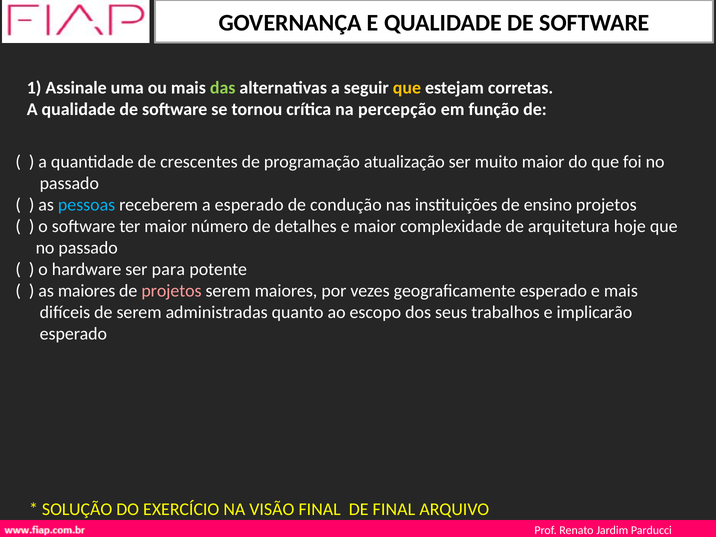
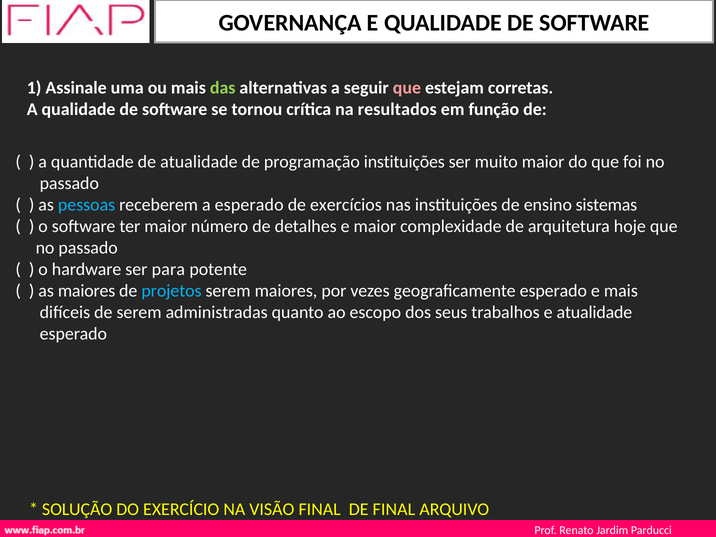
que at (407, 88) colour: yellow -> pink
percepção: percepção -> resultados
de crescentes: crescentes -> atualidade
programação atualização: atualização -> instituições
condução: condução -> exercícios
ensino projetos: projetos -> sistemas
projetos at (171, 291) colour: pink -> light blue
e implicarão: implicarão -> atualidade
